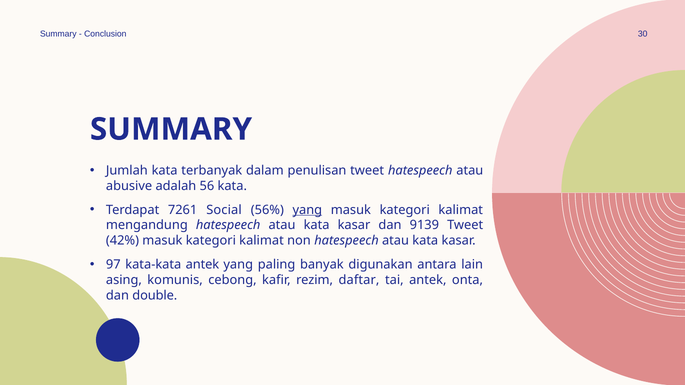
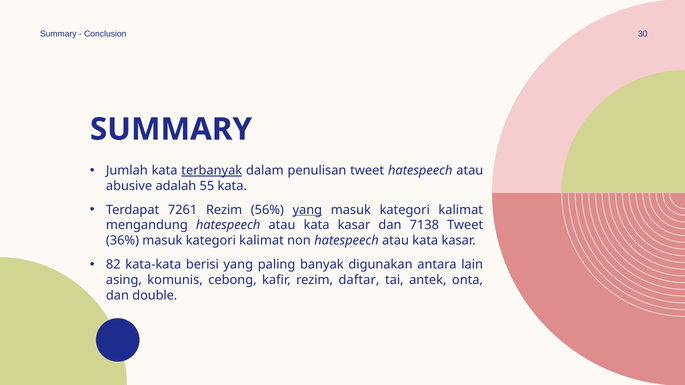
terbanyak underline: none -> present
56: 56 -> 55
7261 Social: Social -> Rezim
9139: 9139 -> 7138
42%: 42% -> 36%
97: 97 -> 82
kata-kata antek: antek -> berisi
